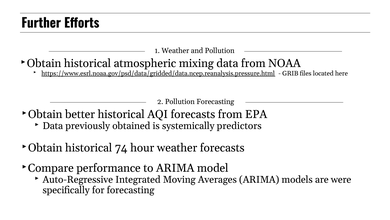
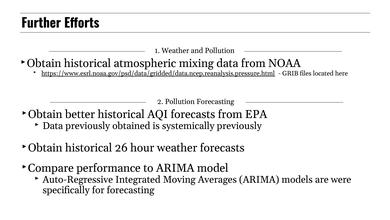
systemically predictors: predictors -> previously
74: 74 -> 26
